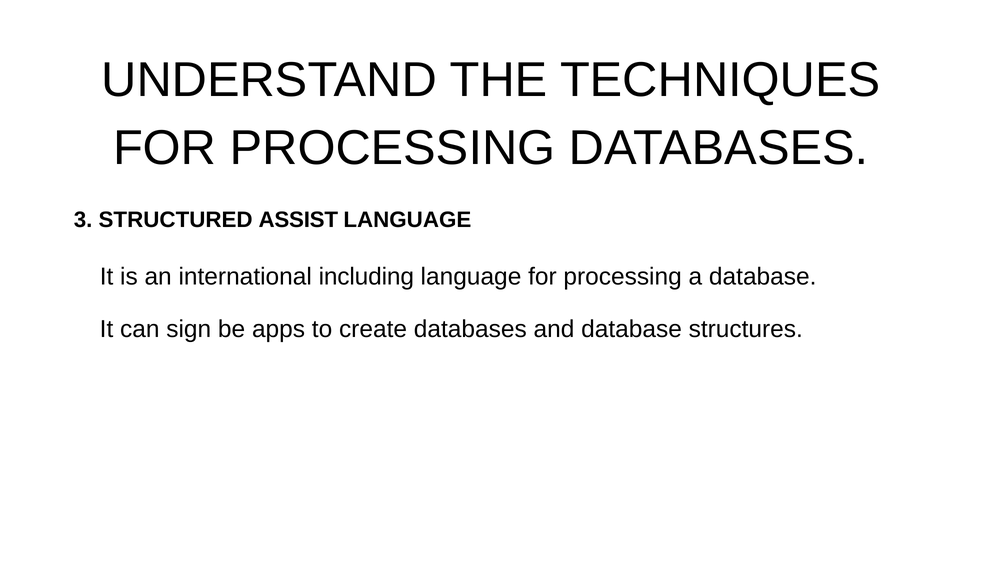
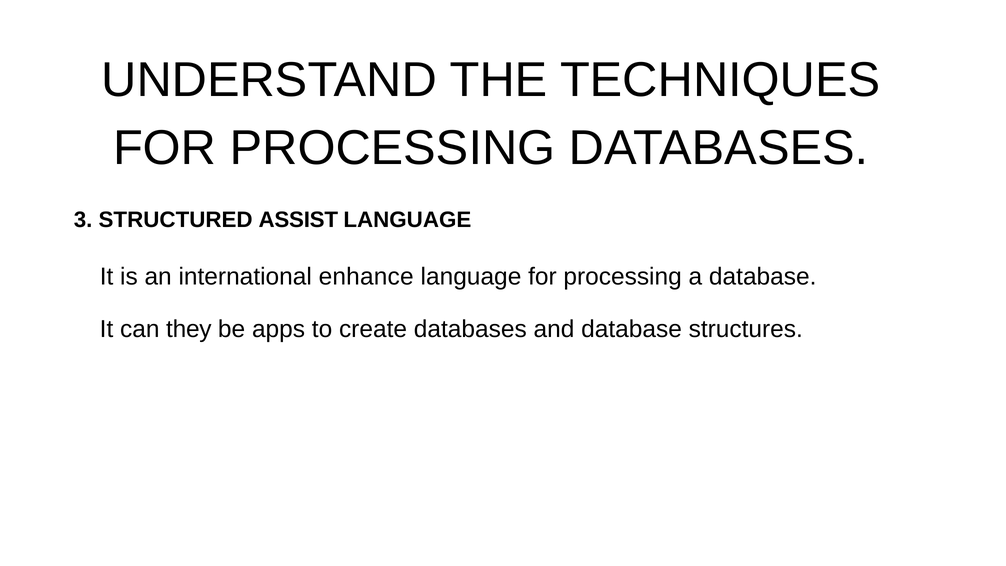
including: including -> enhance
sign: sign -> they
